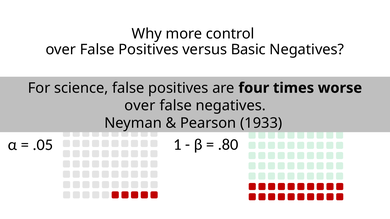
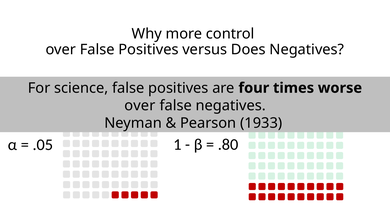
Basic: Basic -> Does
